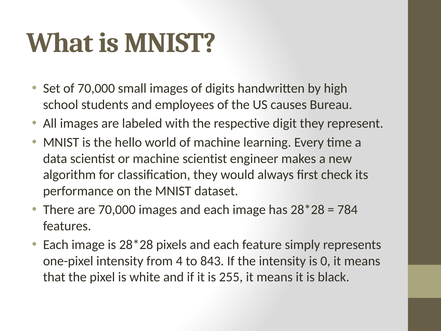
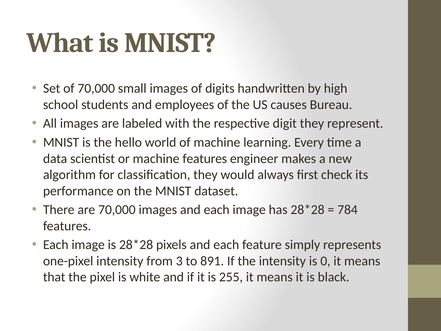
machine scientist: scientist -> features
4: 4 -> 3
843: 843 -> 891
